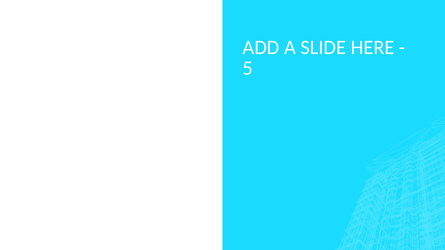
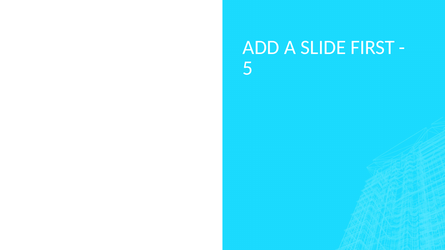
HERE: HERE -> FIRST
